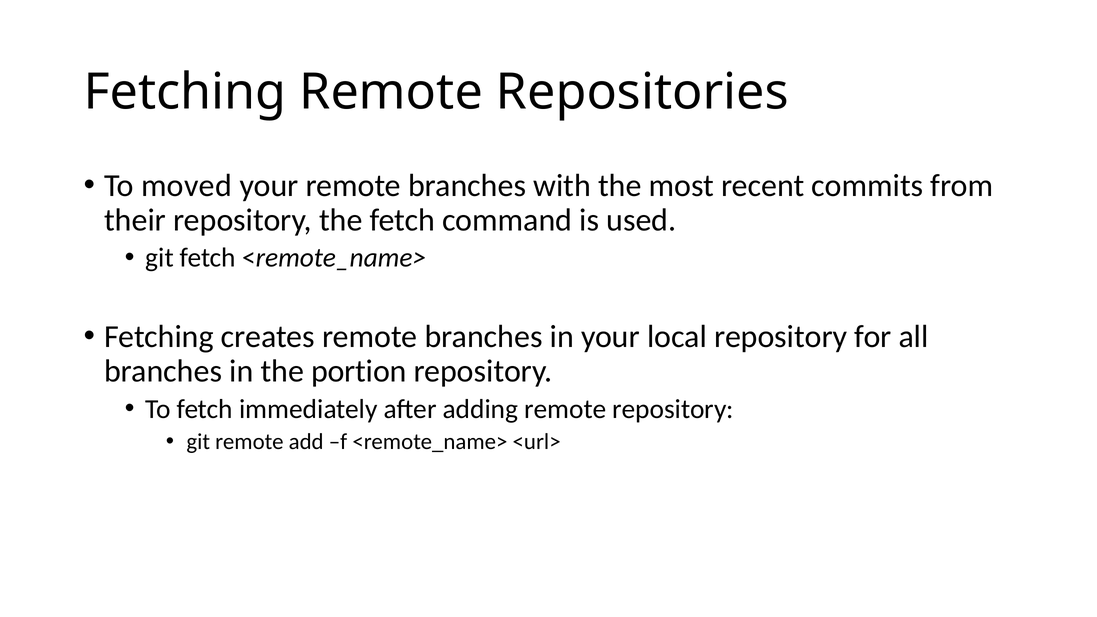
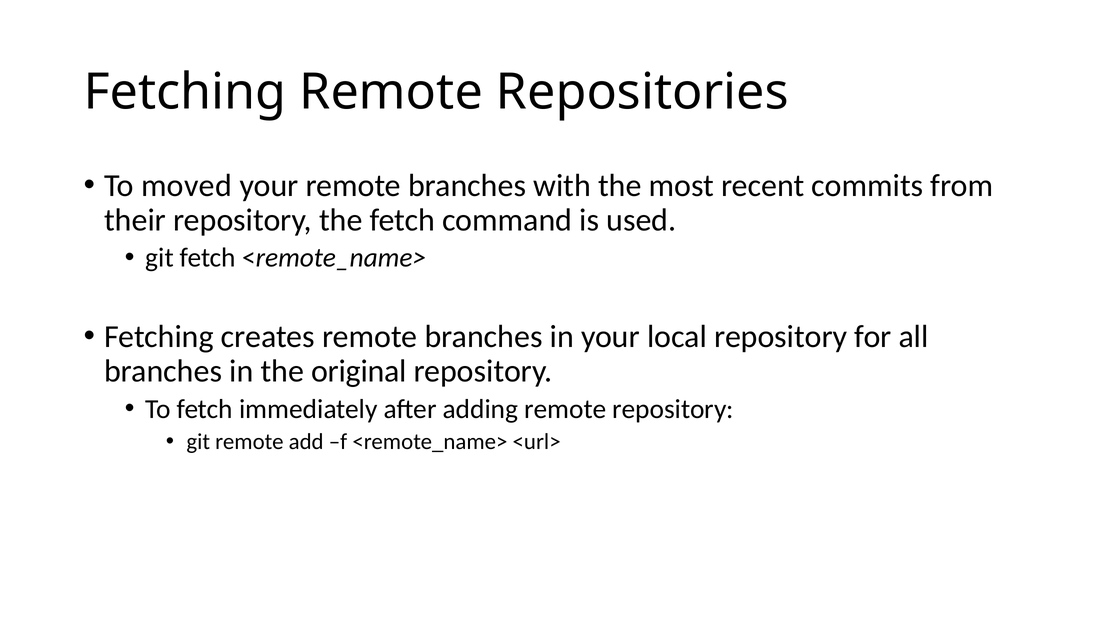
portion: portion -> original
